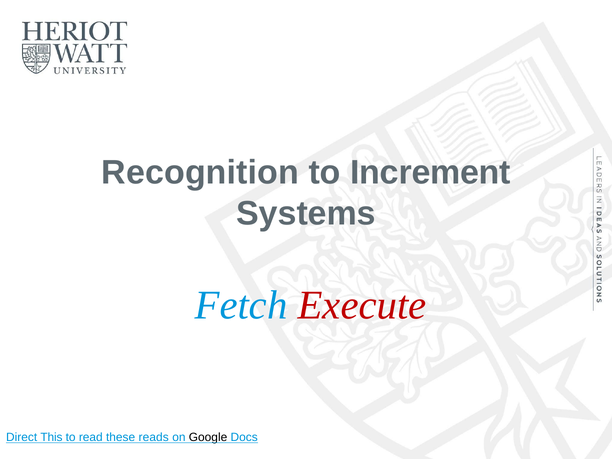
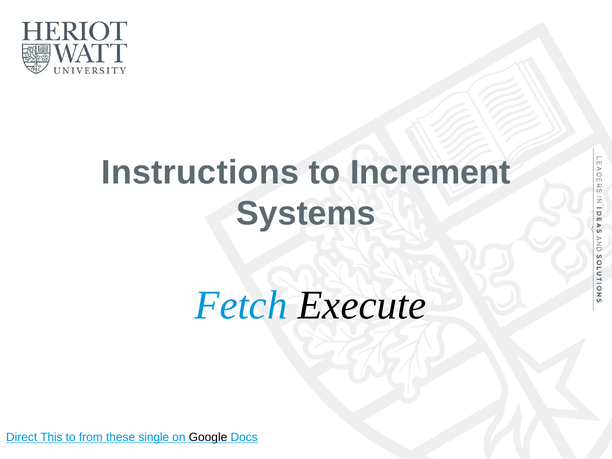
Recognition: Recognition -> Instructions
Execute colour: red -> black
read: read -> from
reads: reads -> single
